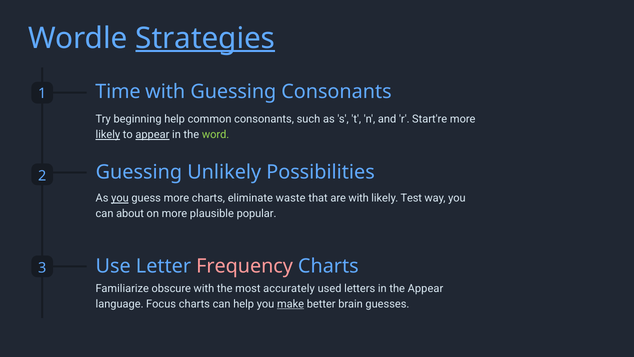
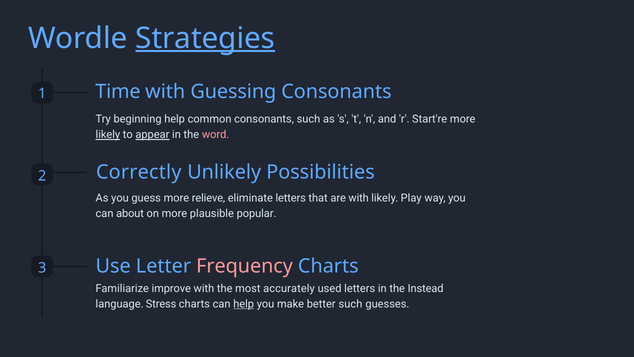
word colour: light green -> pink
2 Guessing: Guessing -> Correctly
you at (120, 198) underline: present -> none
more charts: charts -> relieve
eliminate waste: waste -> letters
Test: Test -> Play
obscure: obscure -> improve
the Appear: Appear -> Instead
Focus: Focus -> Stress
help at (244, 304) underline: none -> present
make underline: present -> none
better brain: brain -> such
